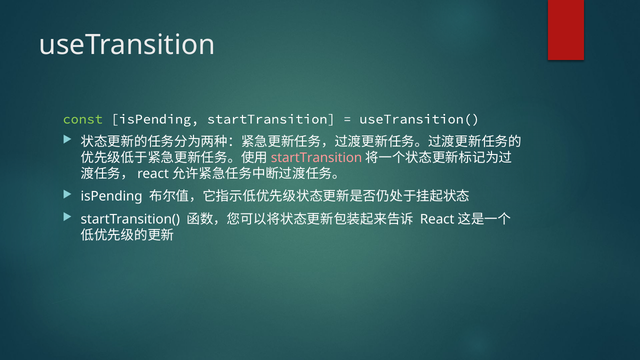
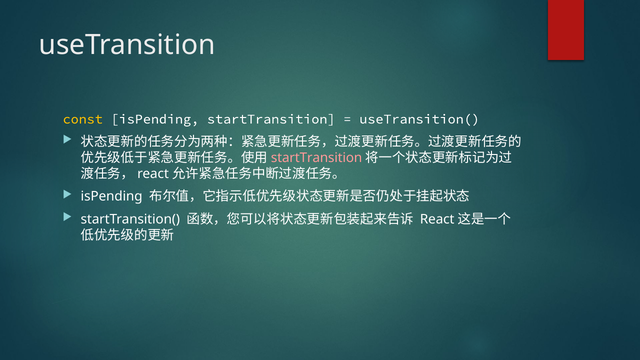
const colour: light green -> yellow
